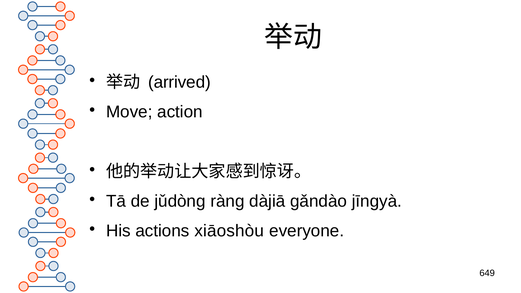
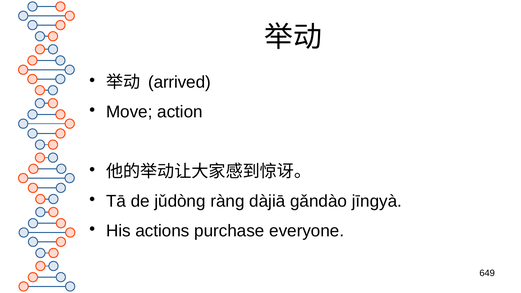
xiāoshòu: xiāoshòu -> purchase
